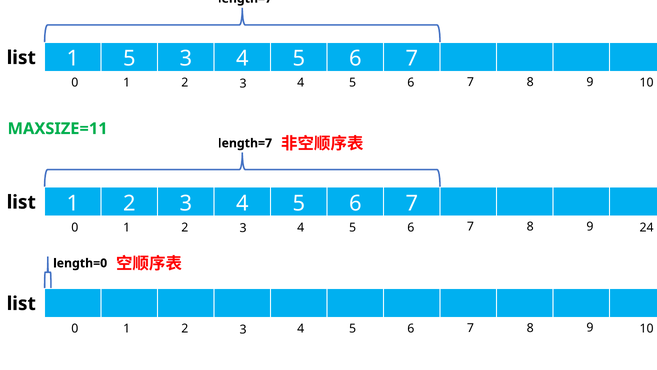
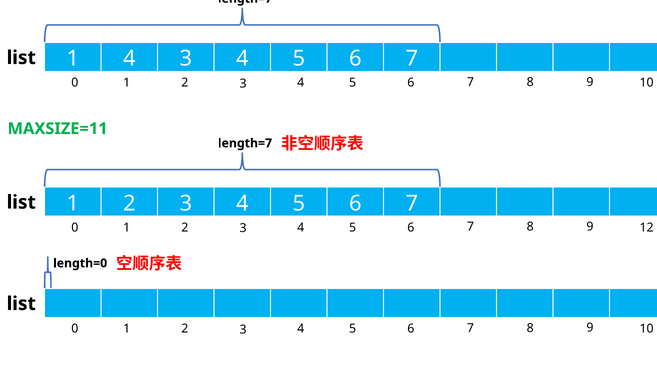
1 5: 5 -> 4
24: 24 -> 12
